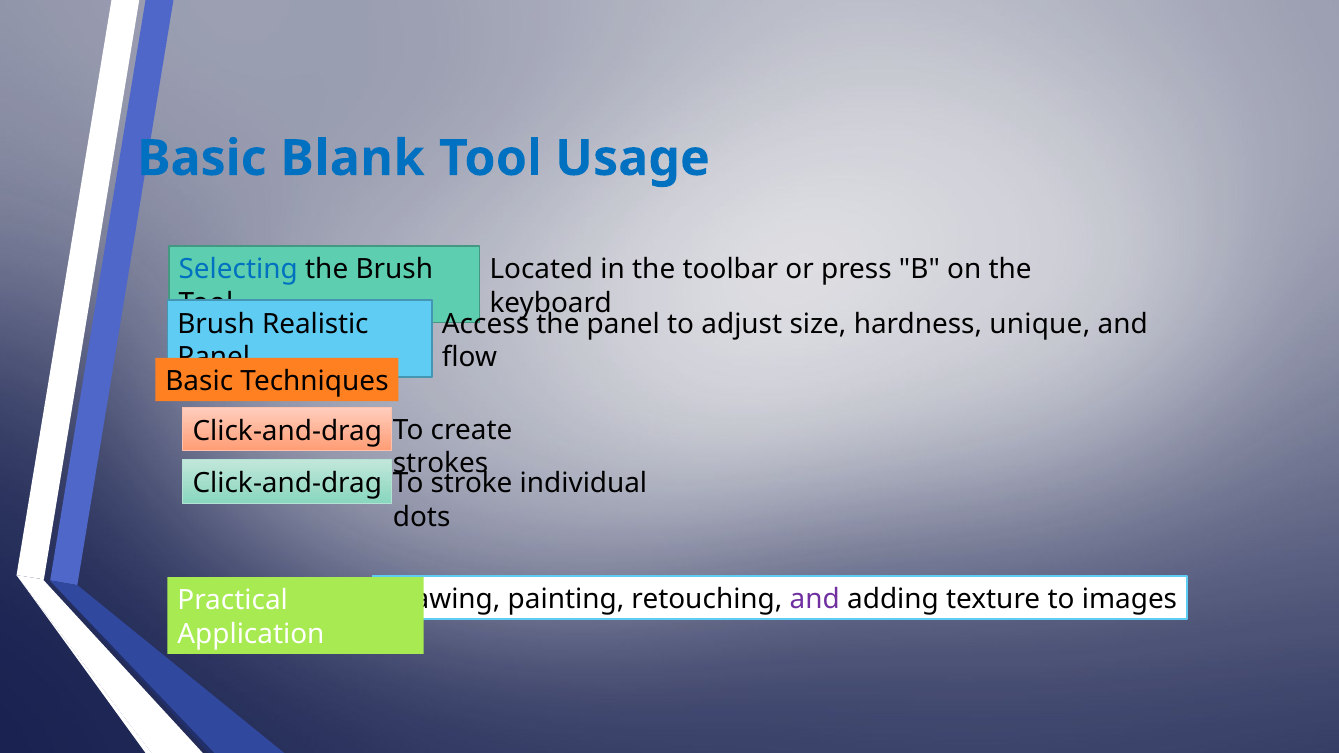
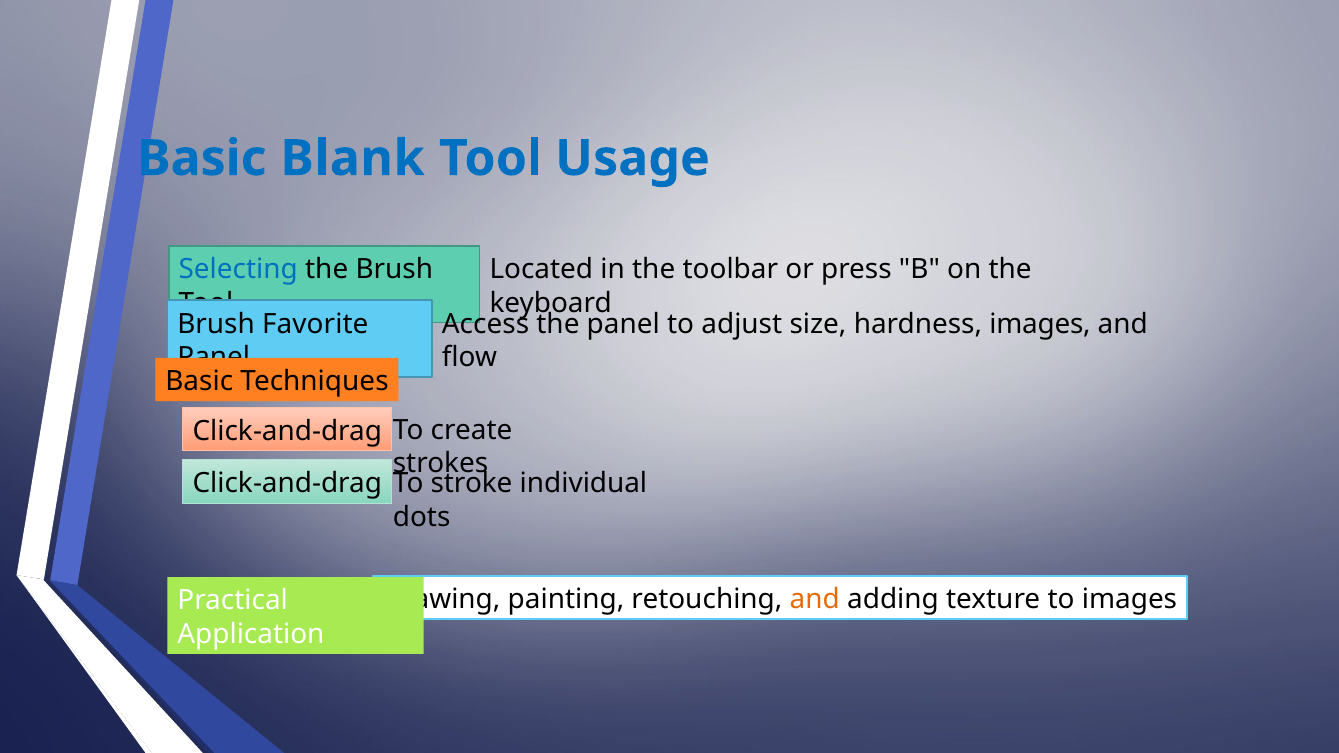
Realistic: Realistic -> Favorite
hardness unique: unique -> images
and at (815, 600) colour: purple -> orange
